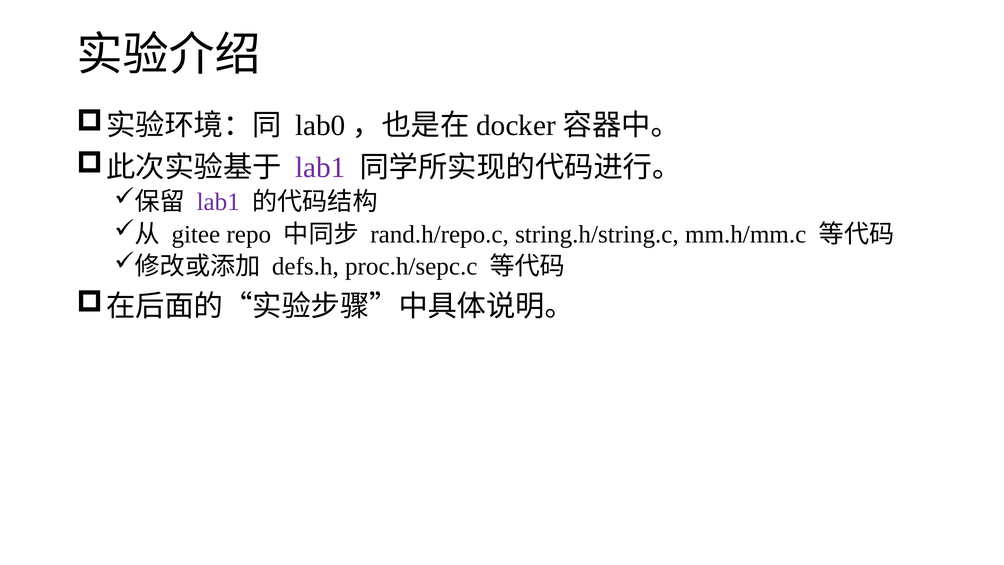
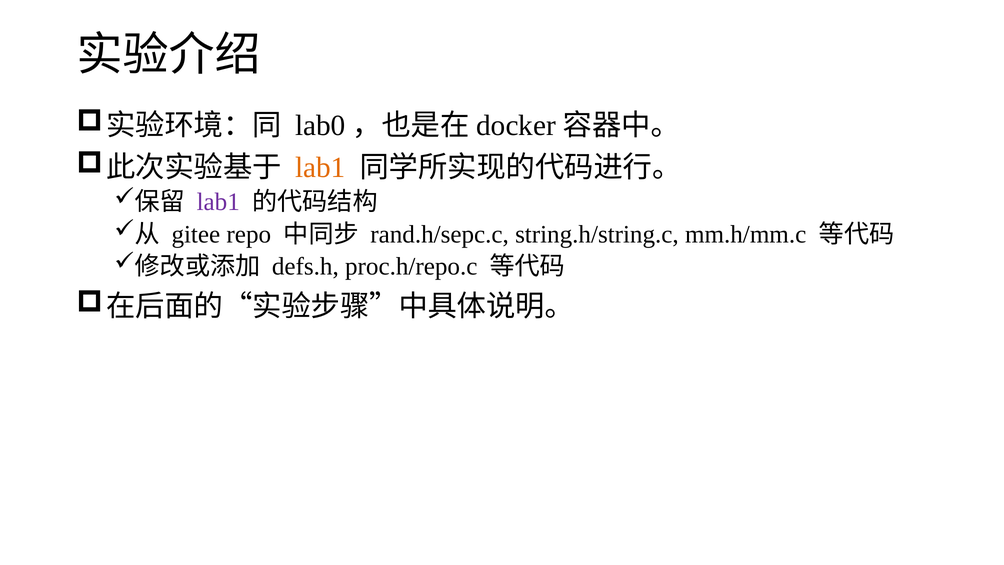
lab1 at (320, 167) colour: purple -> orange
rand.h/repo.c: rand.h/repo.c -> rand.h/sepc.c
proc.h/sepc.c: proc.h/sepc.c -> proc.h/repo.c
